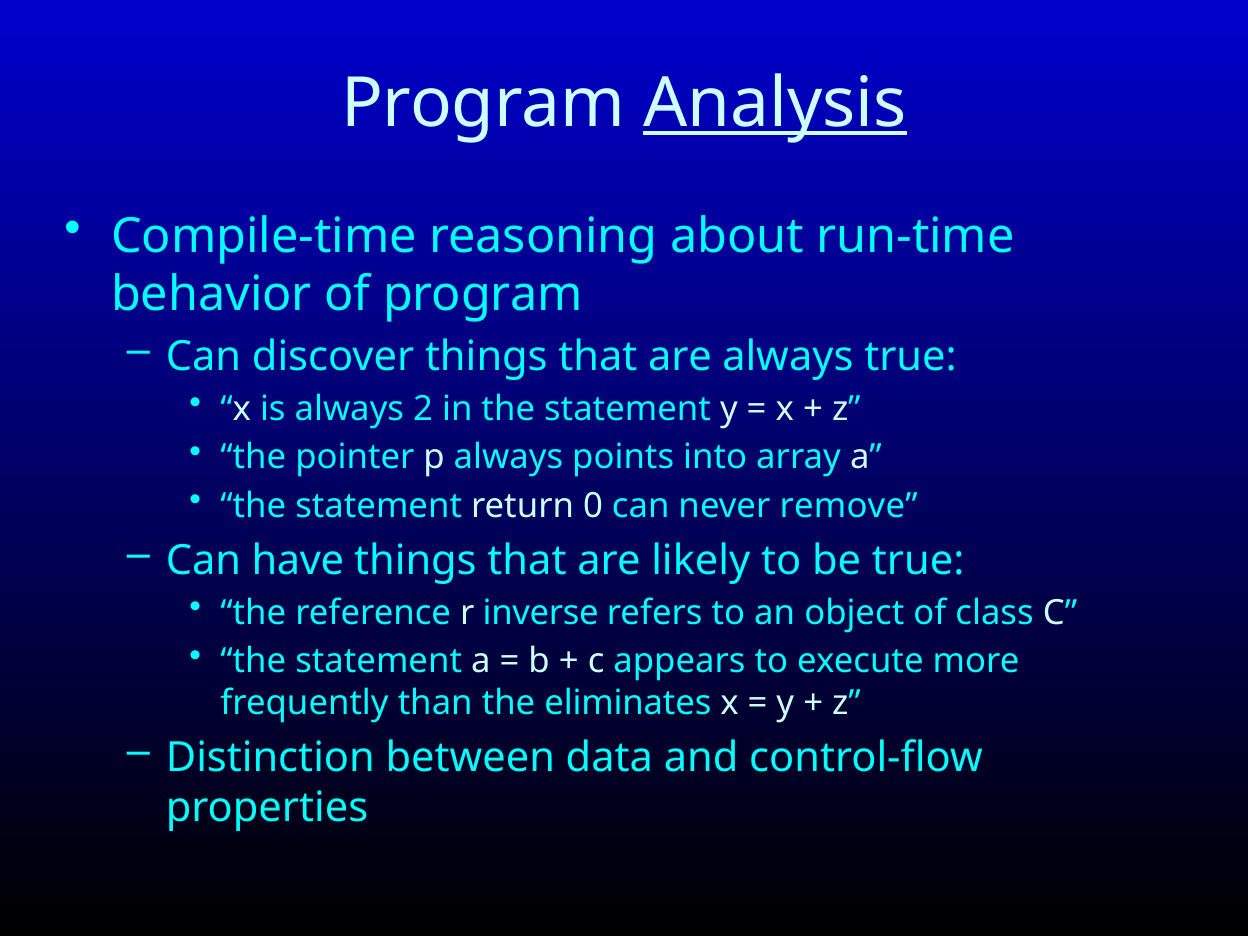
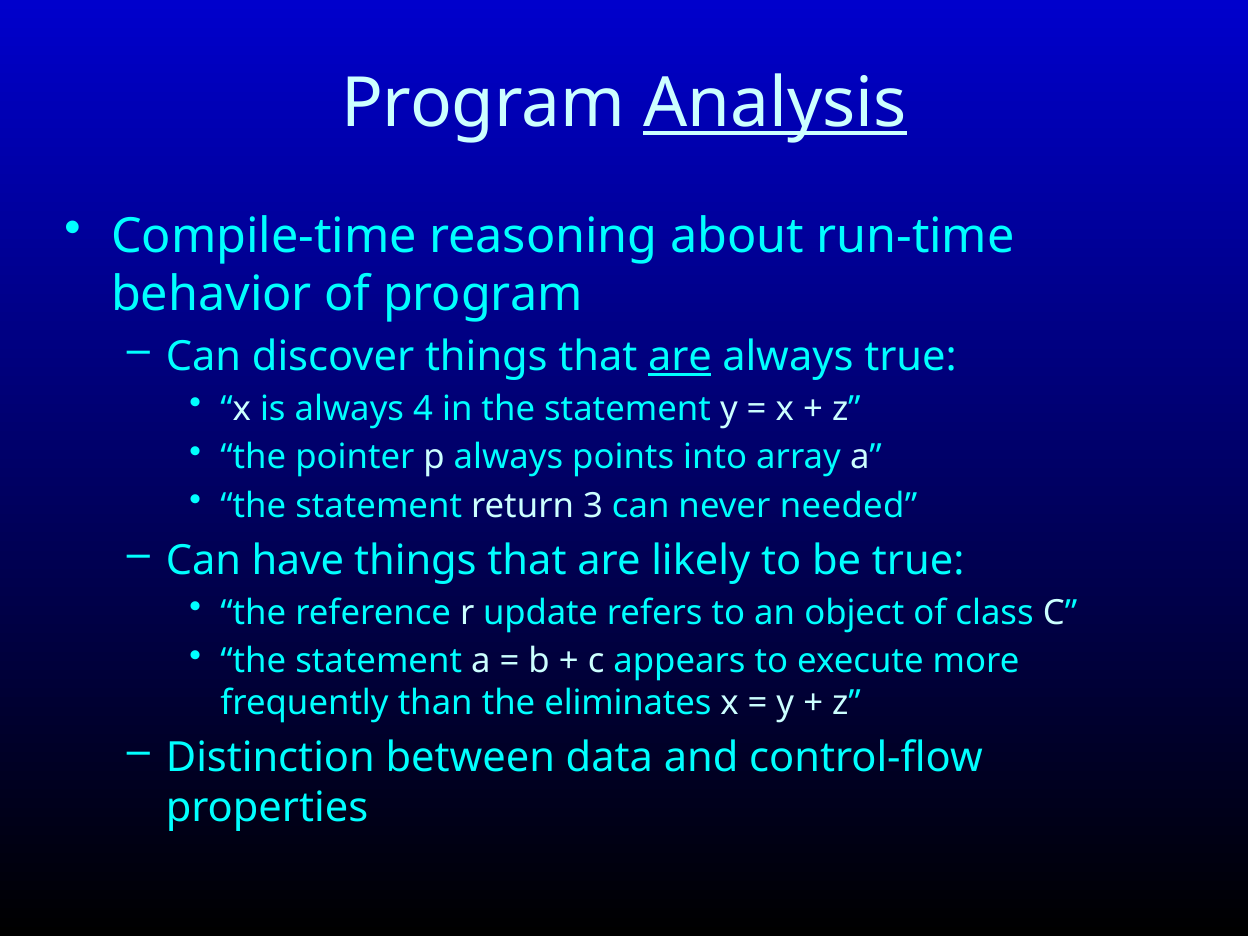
are at (680, 357) underline: none -> present
2: 2 -> 4
0: 0 -> 3
remove: remove -> needed
inverse: inverse -> update
